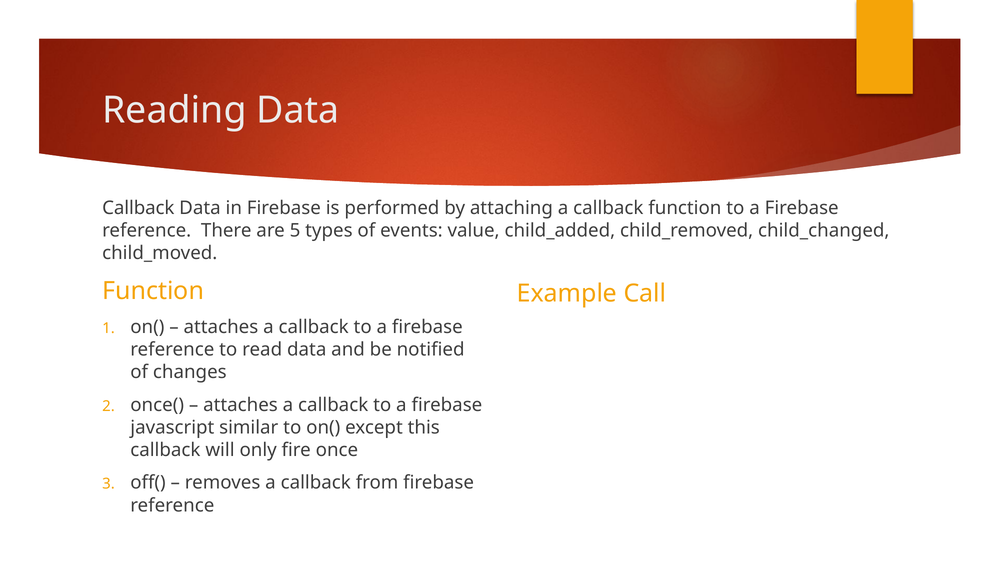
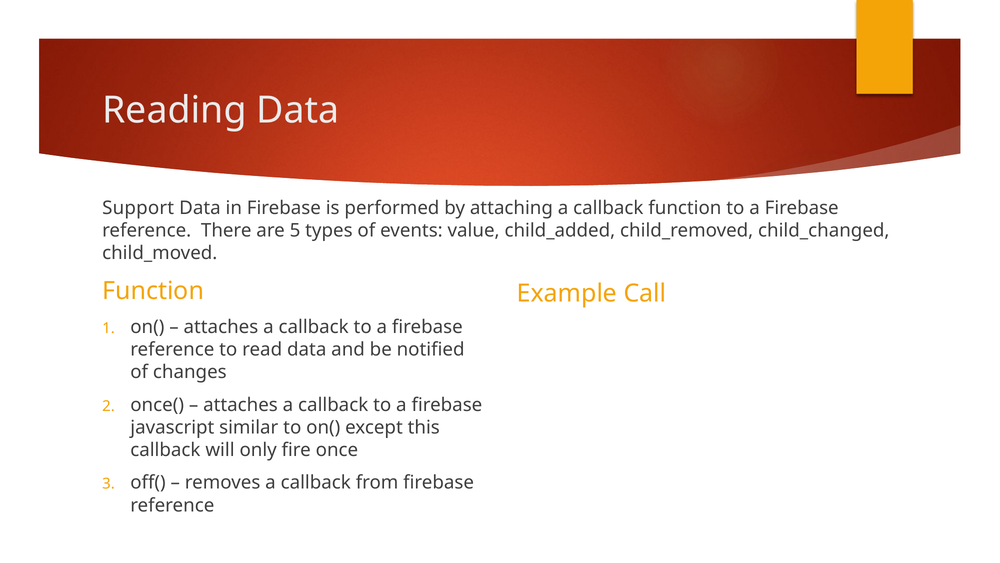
Callback at (138, 208): Callback -> Support
